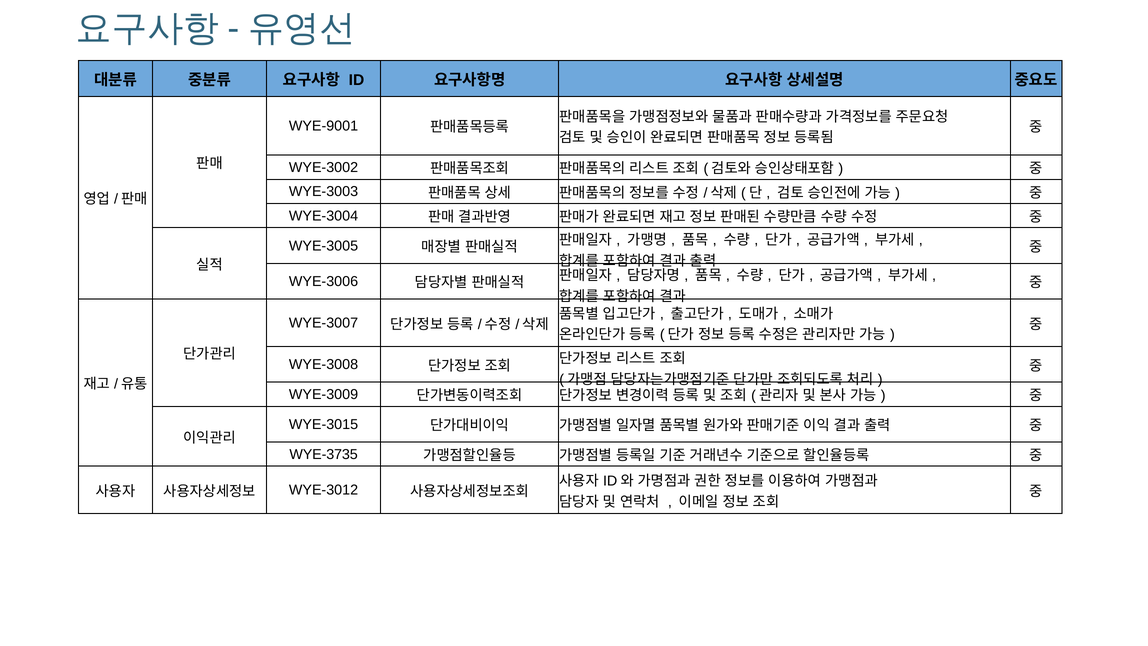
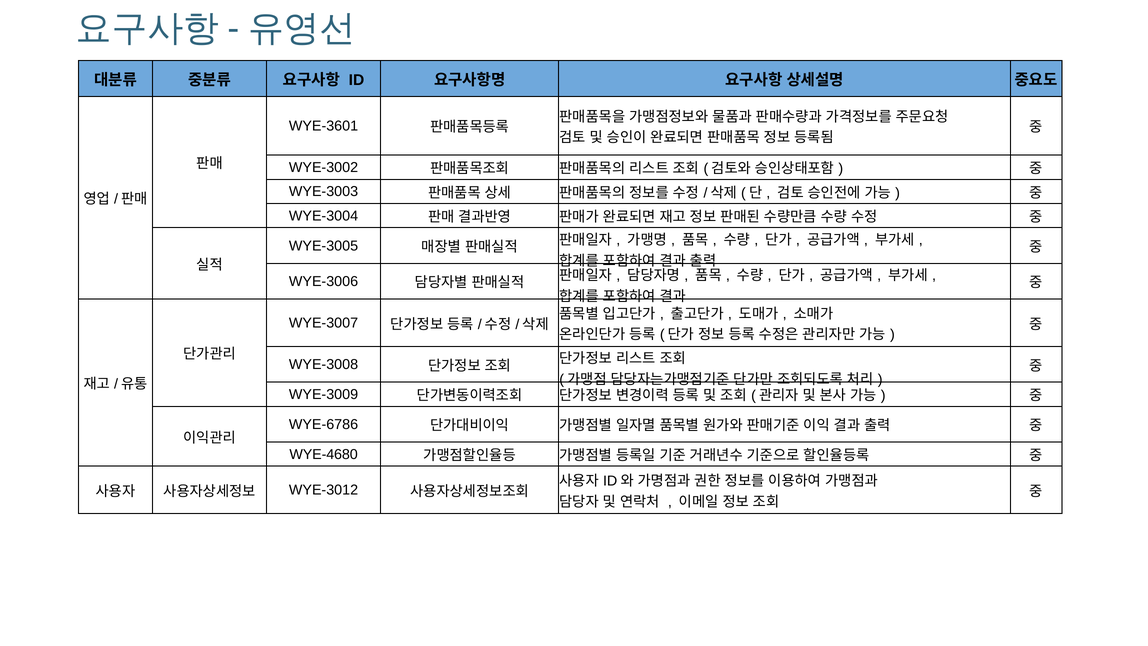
WYE-9001: WYE-9001 -> WYE-3601
WYE-3015: WYE-3015 -> WYE-6786
WYE-3735: WYE-3735 -> WYE-4680
